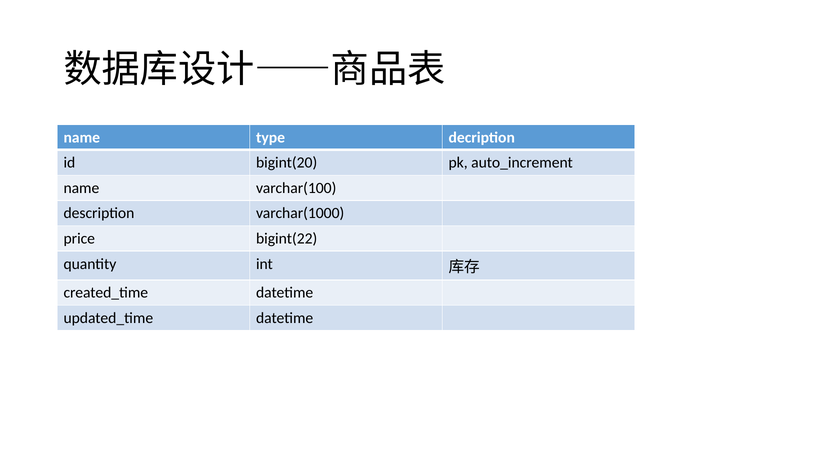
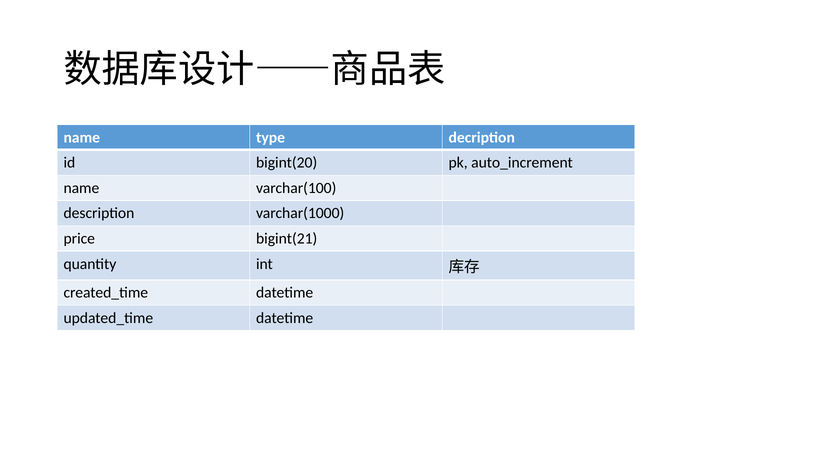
bigint(22: bigint(22 -> bigint(21
